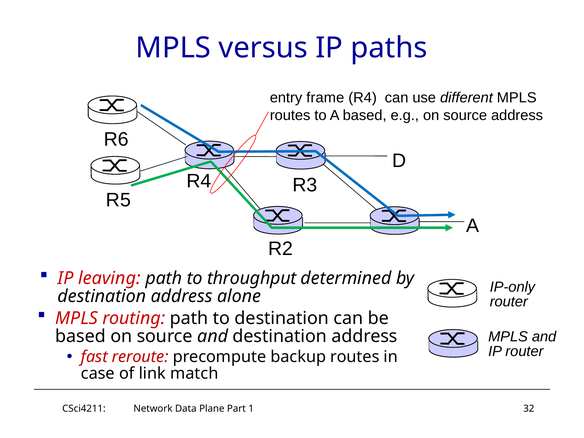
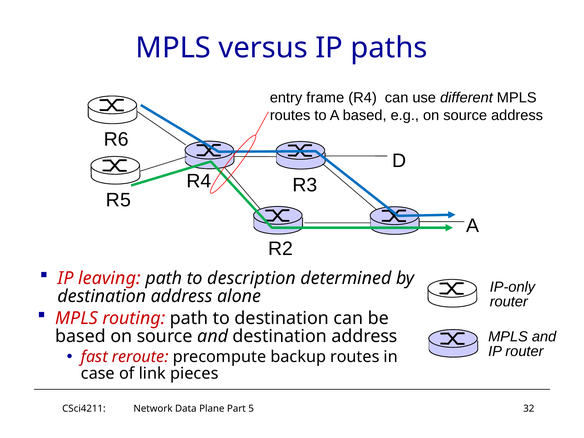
throughput: throughput -> description
match: match -> pieces
1: 1 -> 5
